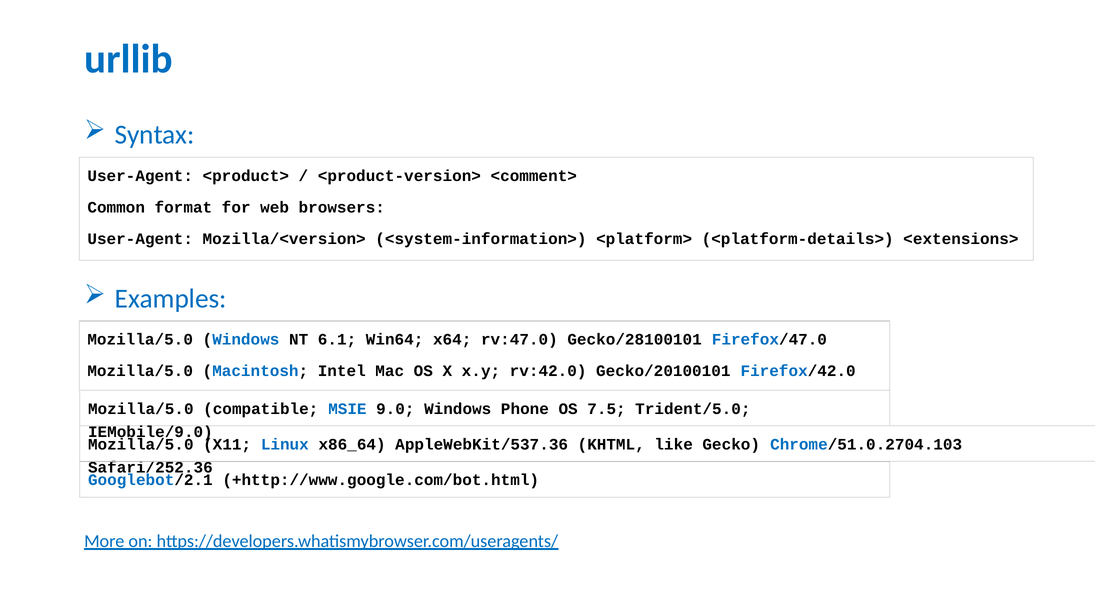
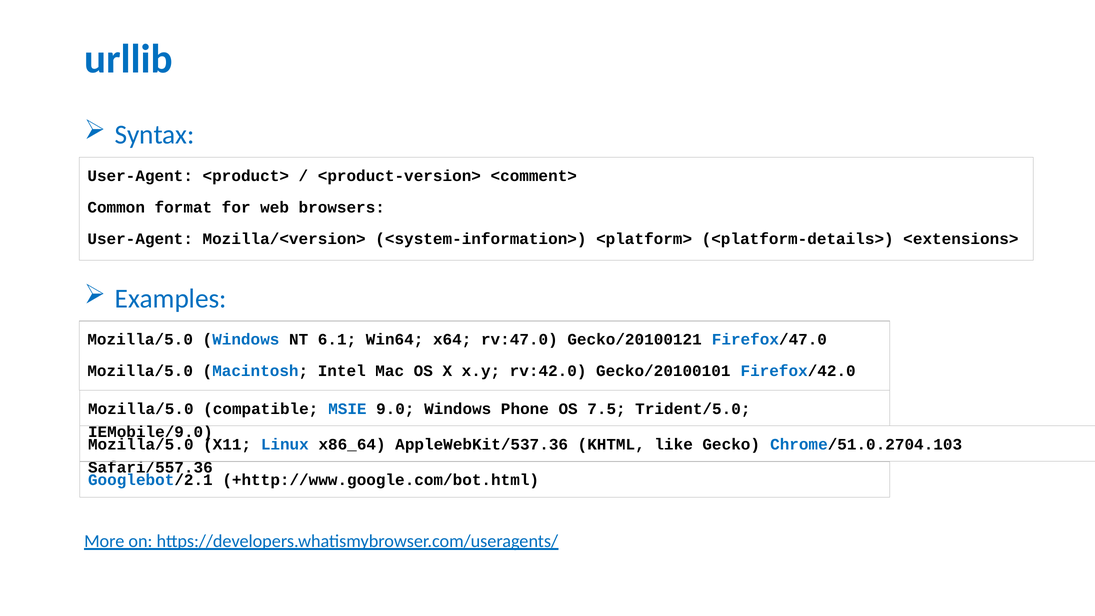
Gecko/28100101: Gecko/28100101 -> Gecko/20100121
Safari/252.36: Safari/252.36 -> Safari/557.36
